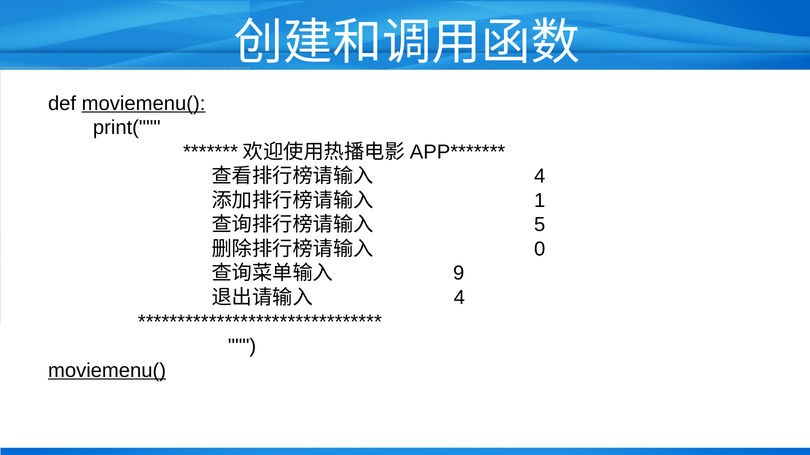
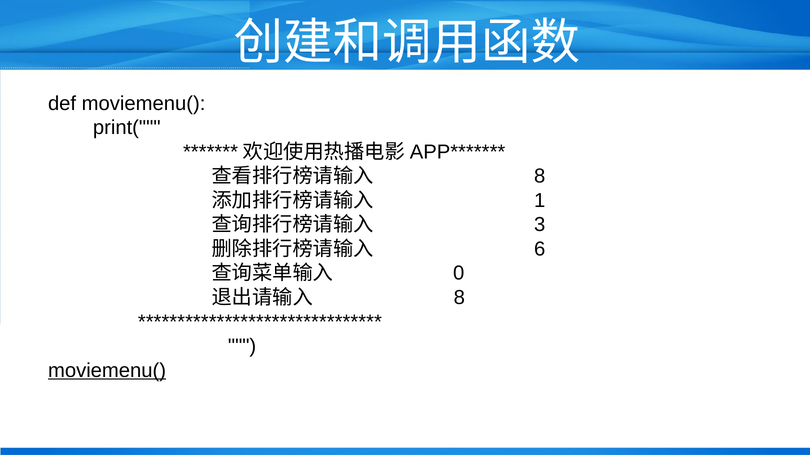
moviemenu( at (144, 104) underline: present -> none
4 at (540, 176): 4 -> 8
5: 5 -> 3
0: 0 -> 6
9: 9 -> 0
4 at (459, 298): 4 -> 8
